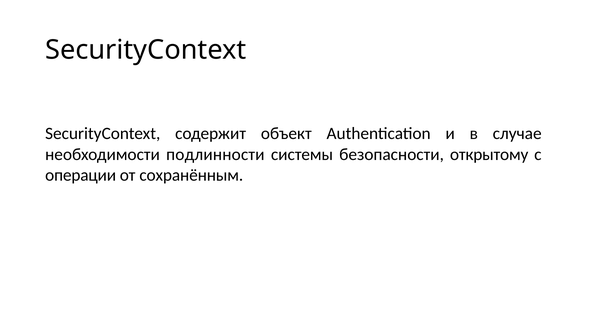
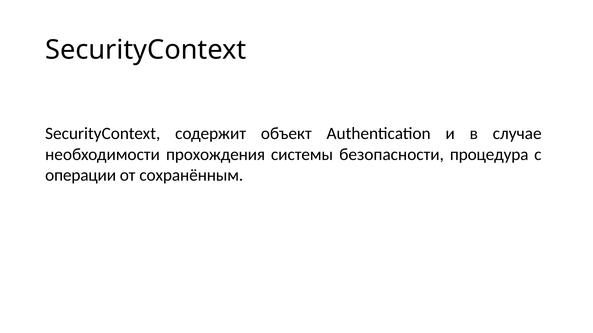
подлинности: подлинности -> прохождения
открытому: открытому -> процедура
